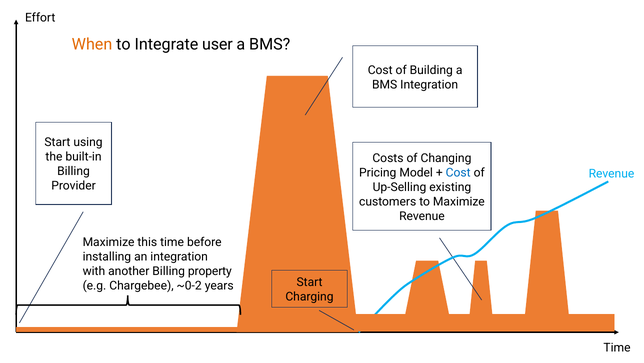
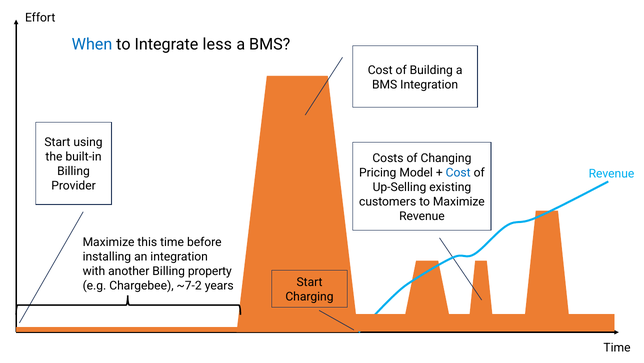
When colour: orange -> blue
user: user -> less
~0-2: ~0-2 -> ~7-2
